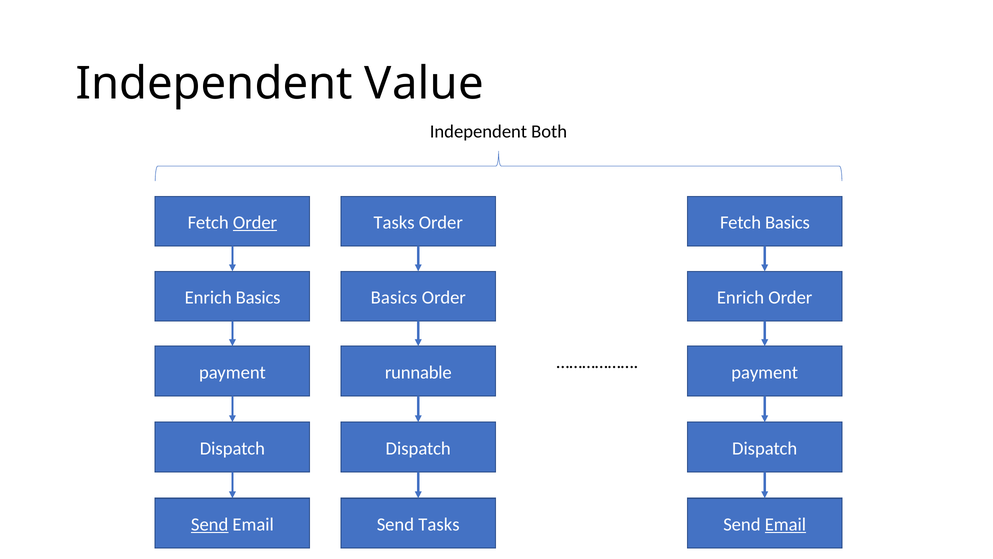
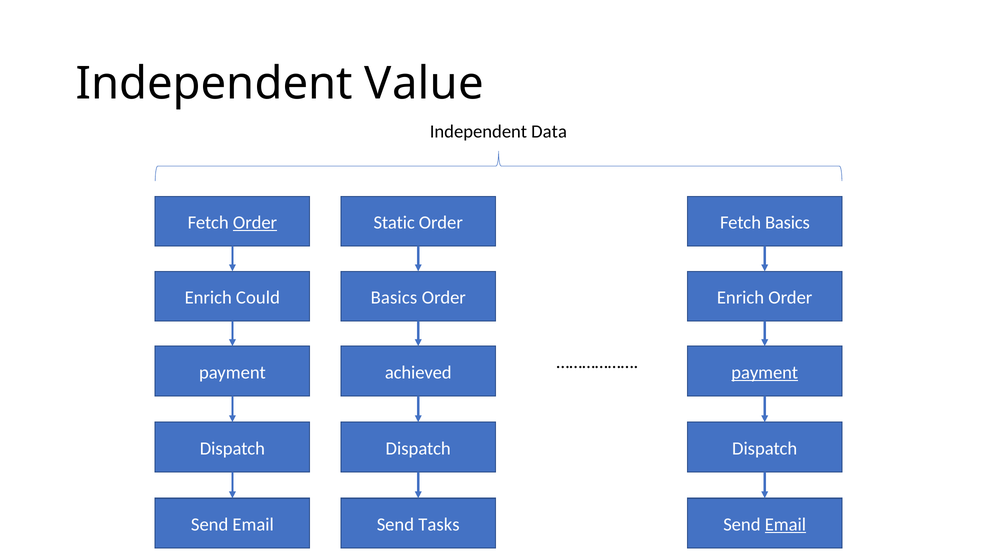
Both: Both -> Data
Tasks at (394, 222): Tasks -> Static
Enrich Basics: Basics -> Could
runnable: runnable -> achieved
payment at (765, 372) underline: none -> present
Send at (210, 524) underline: present -> none
